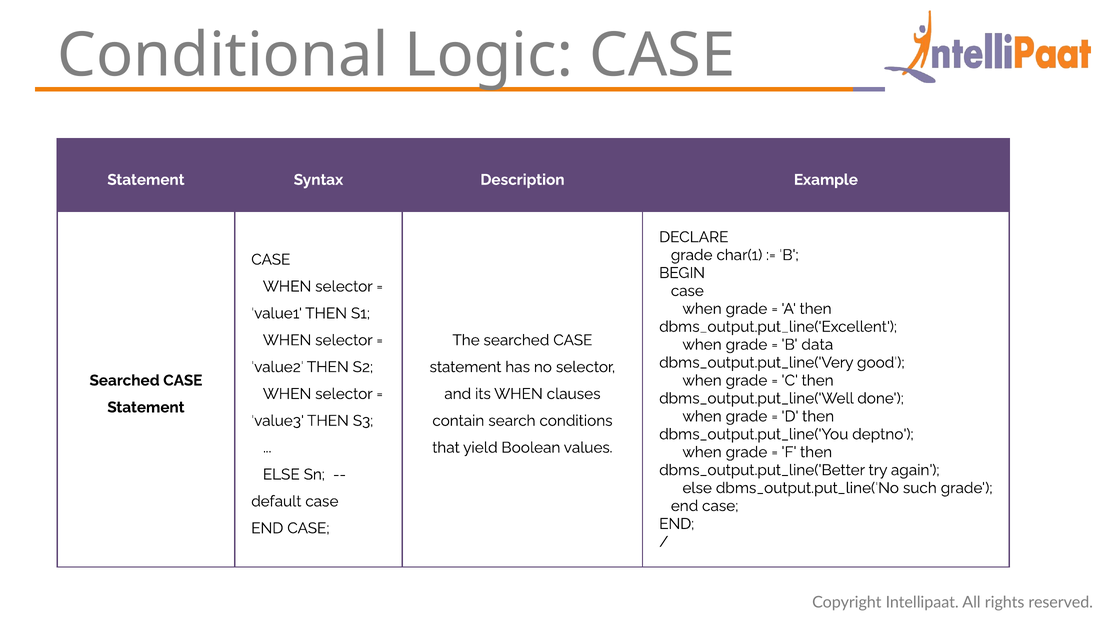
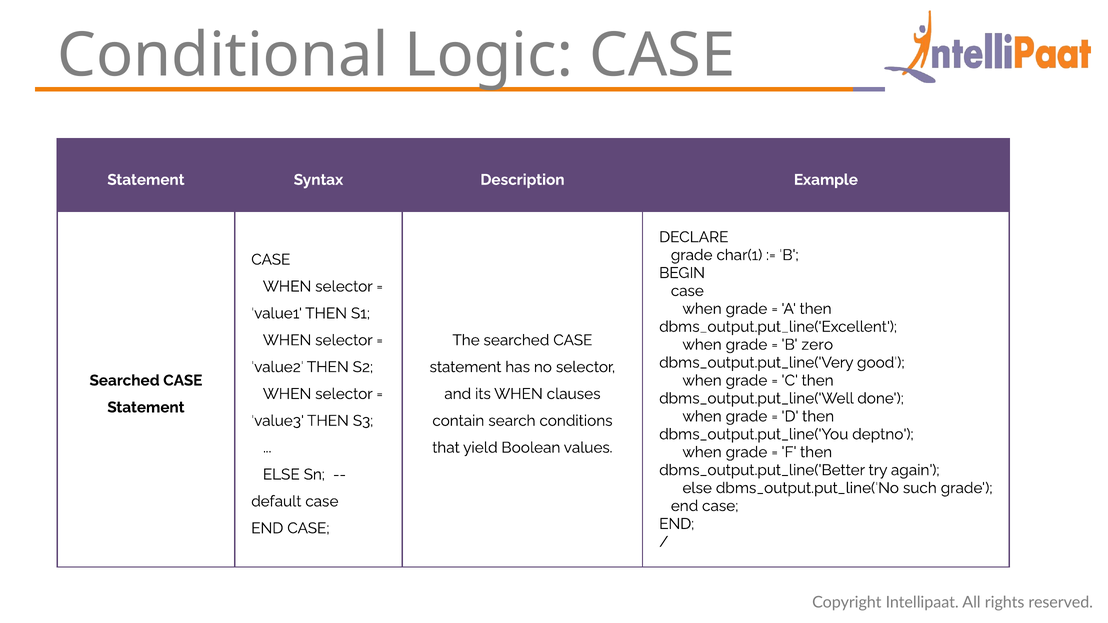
data: data -> zero
